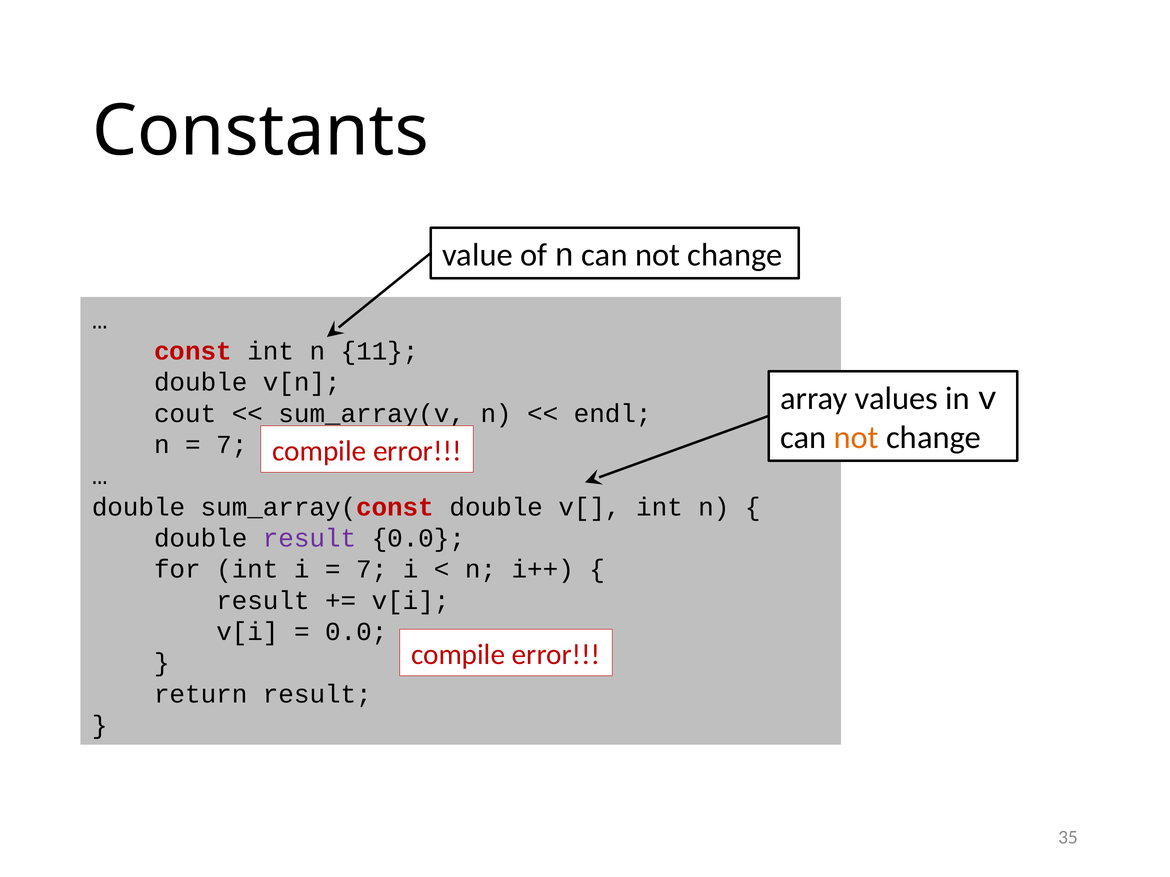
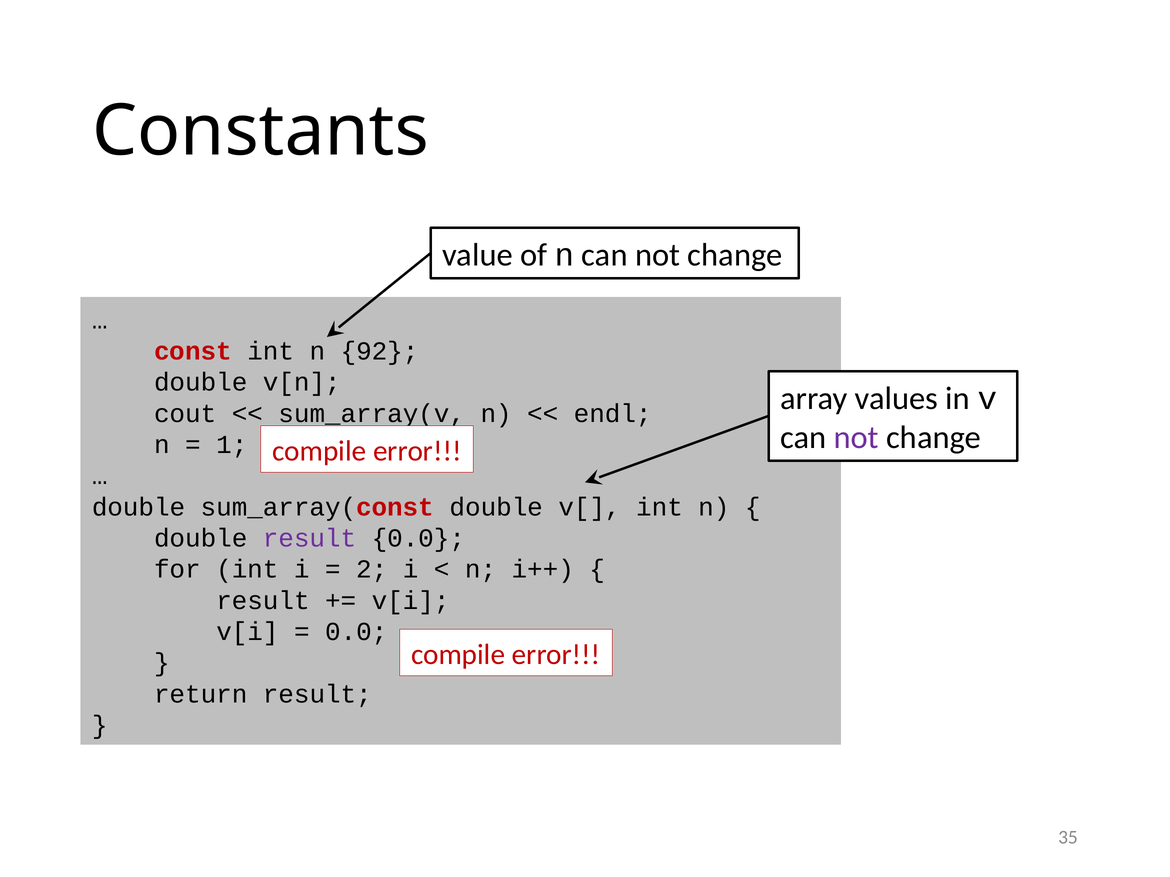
11: 11 -> 92
not at (856, 438) colour: orange -> purple
7 at (232, 445): 7 -> 1
7 at (372, 570): 7 -> 2
